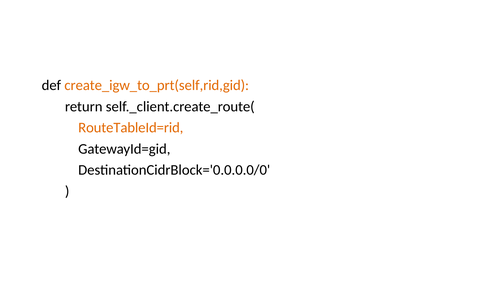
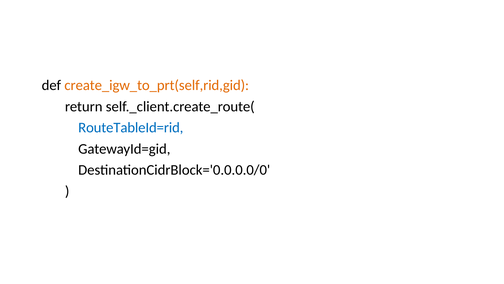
RouteTableId=rid colour: orange -> blue
